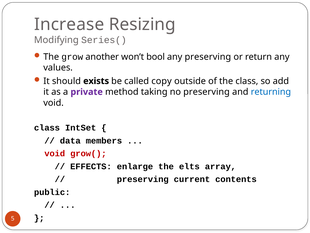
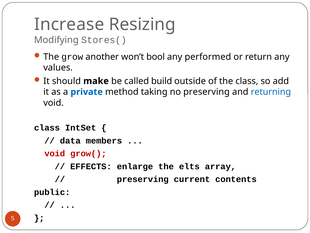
Series(: Series( -> Stores(
any preserving: preserving -> performed
exists: exists -> make
copy: copy -> build
private colour: purple -> blue
